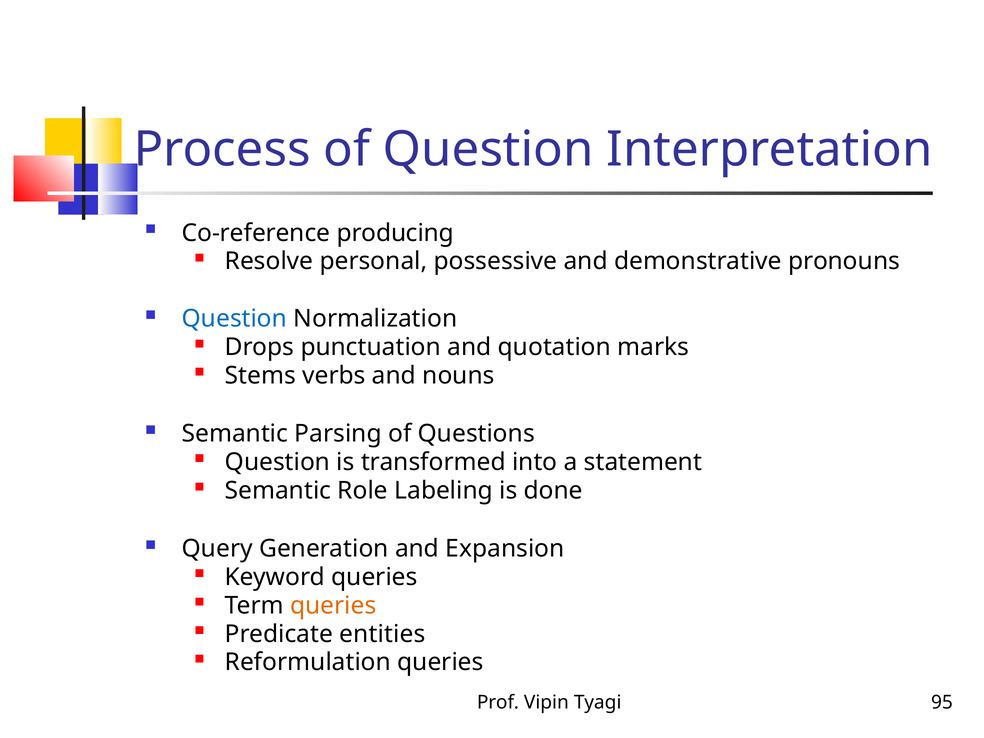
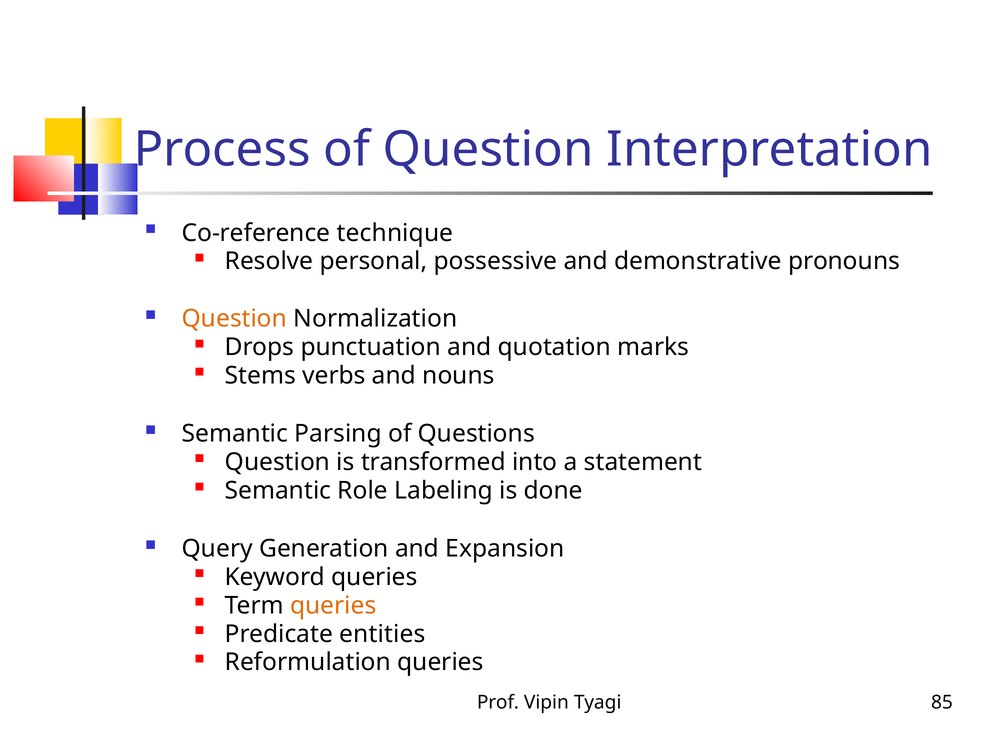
producing: producing -> technique
Question at (234, 319) colour: blue -> orange
95: 95 -> 85
